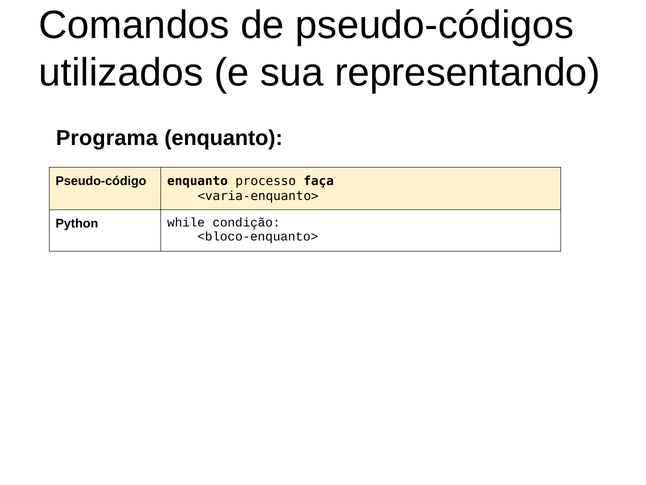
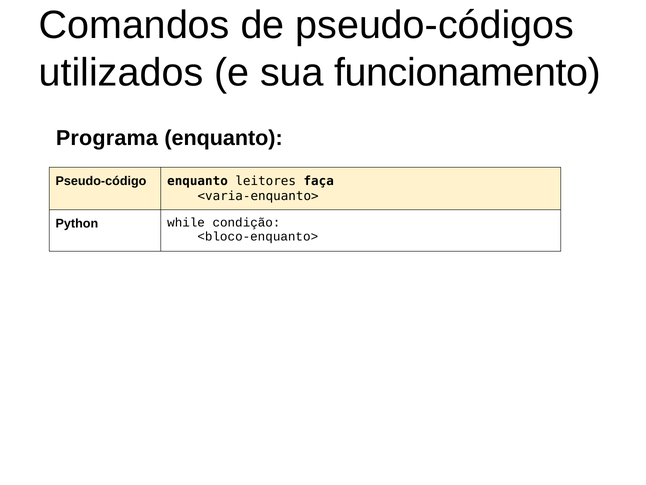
representando: representando -> funcionamento
processo: processo -> leitores
